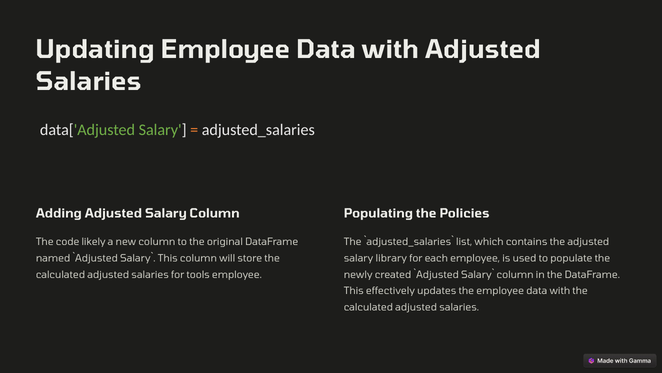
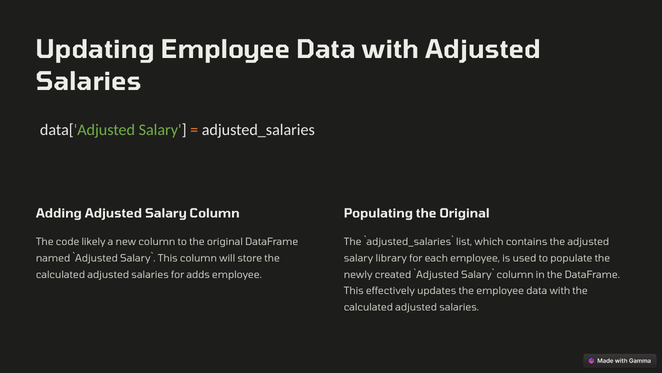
Populating the Policies: Policies -> Original
tools: tools -> adds
